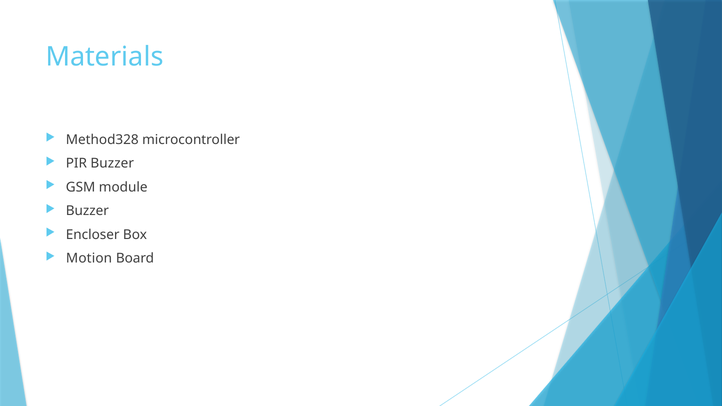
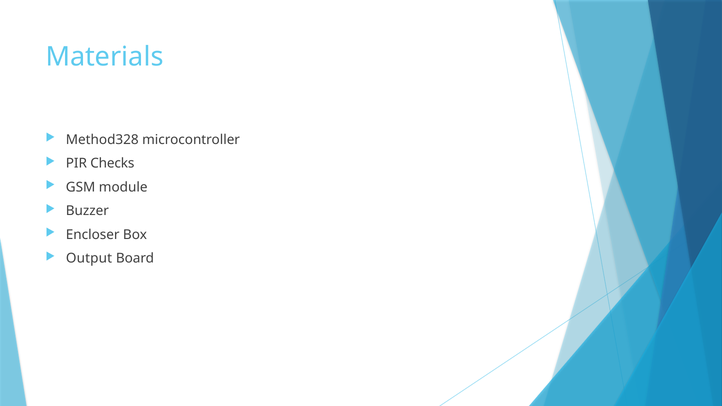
PIR Buzzer: Buzzer -> Checks
Motion: Motion -> Output
